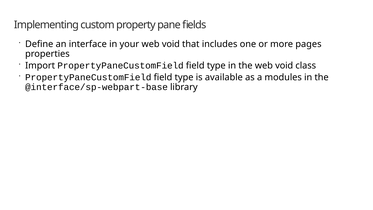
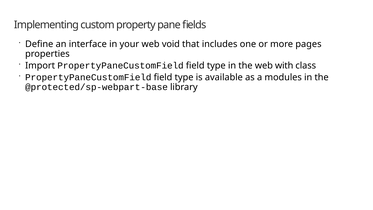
the web void: void -> with
@interface/sp-webpart-base: @interface/sp-webpart-base -> @protected/sp-webpart-base
